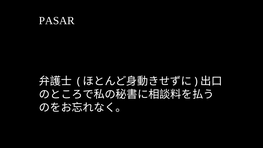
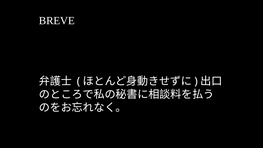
PASAR: PASAR -> BREVE
